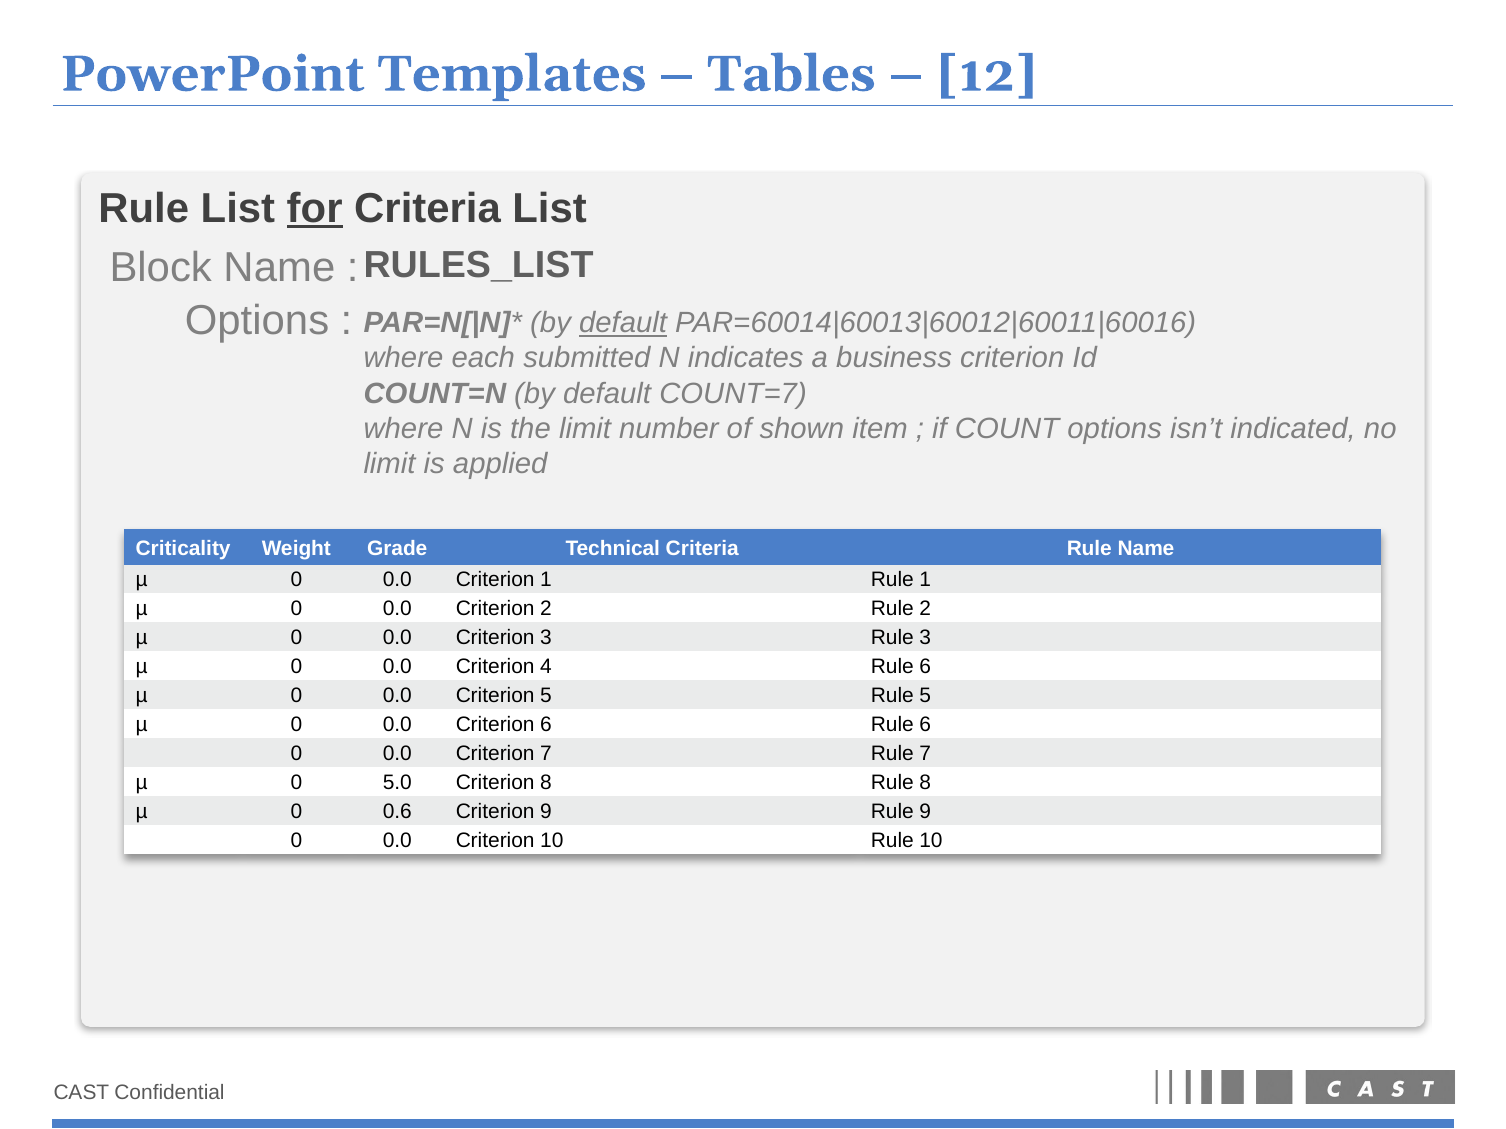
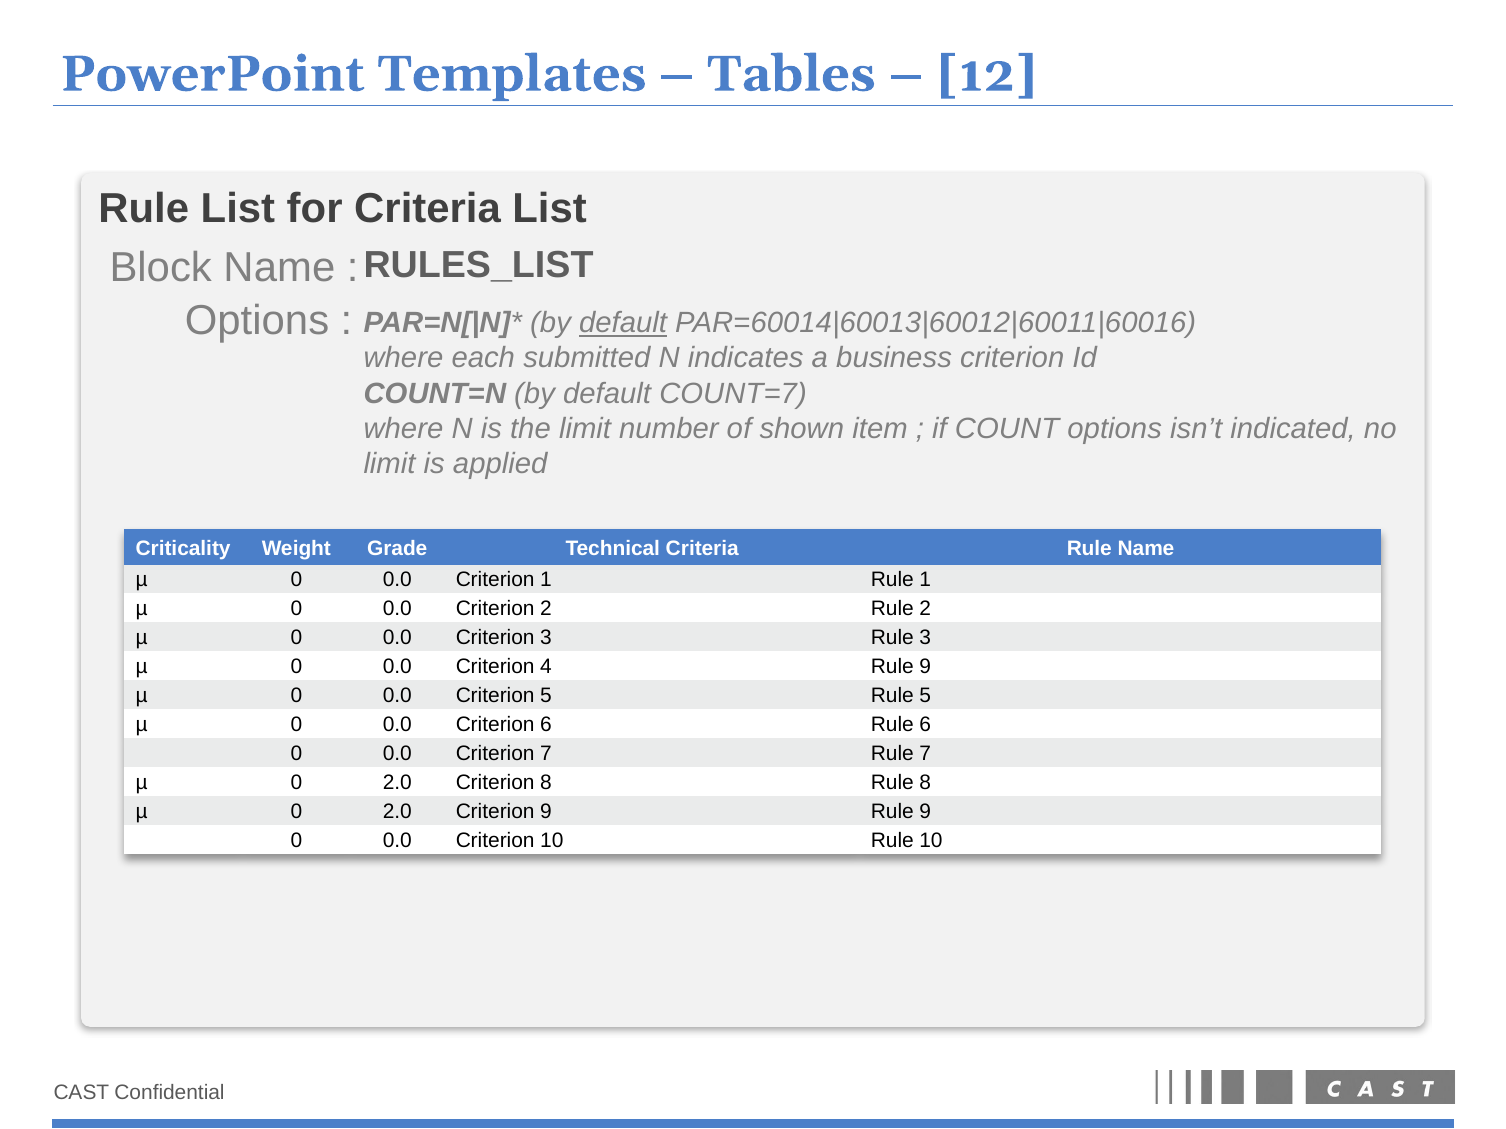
for underline: present -> none
4 Rule 6: 6 -> 9
5.0 at (397, 783): 5.0 -> 2.0
0.6 at (397, 812): 0.6 -> 2.0
